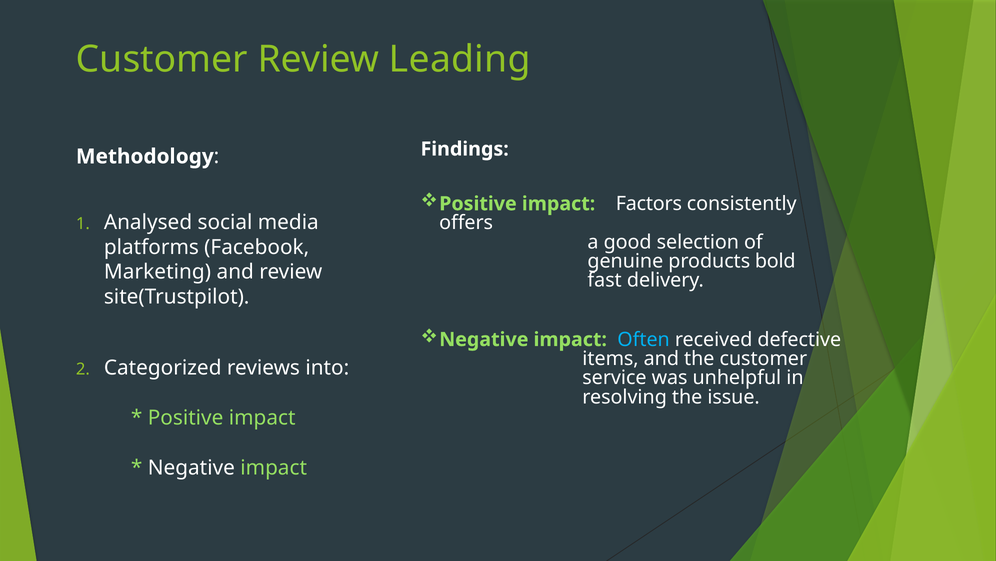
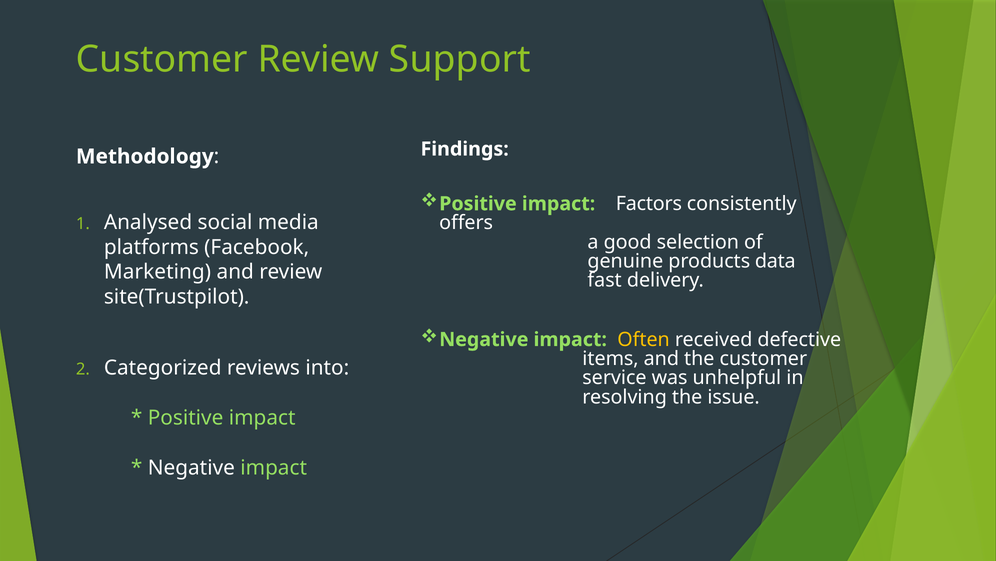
Leading: Leading -> Support
bold: bold -> data
Often colour: light blue -> yellow
